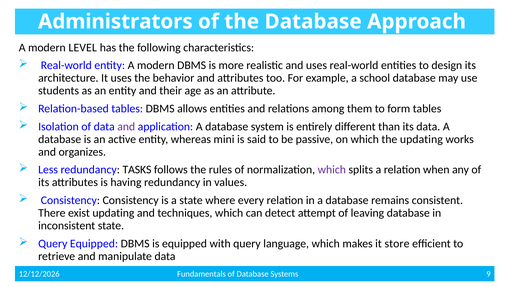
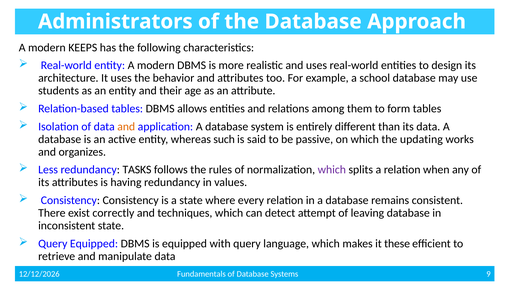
LEVEL: LEVEL -> KEEPS
and at (126, 127) colour: purple -> orange
mini: mini -> such
exist updating: updating -> correctly
store: store -> these
